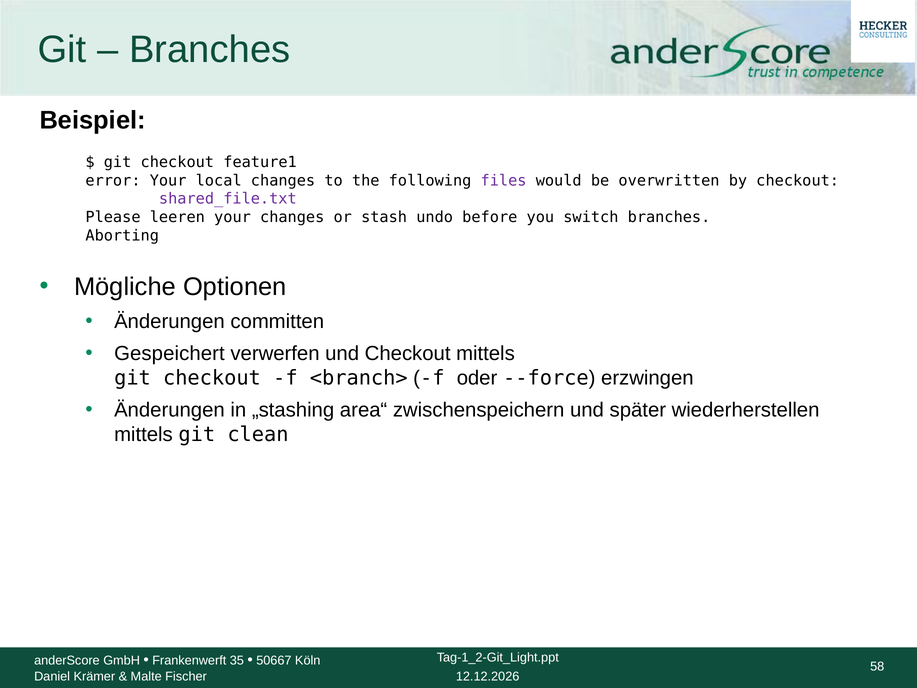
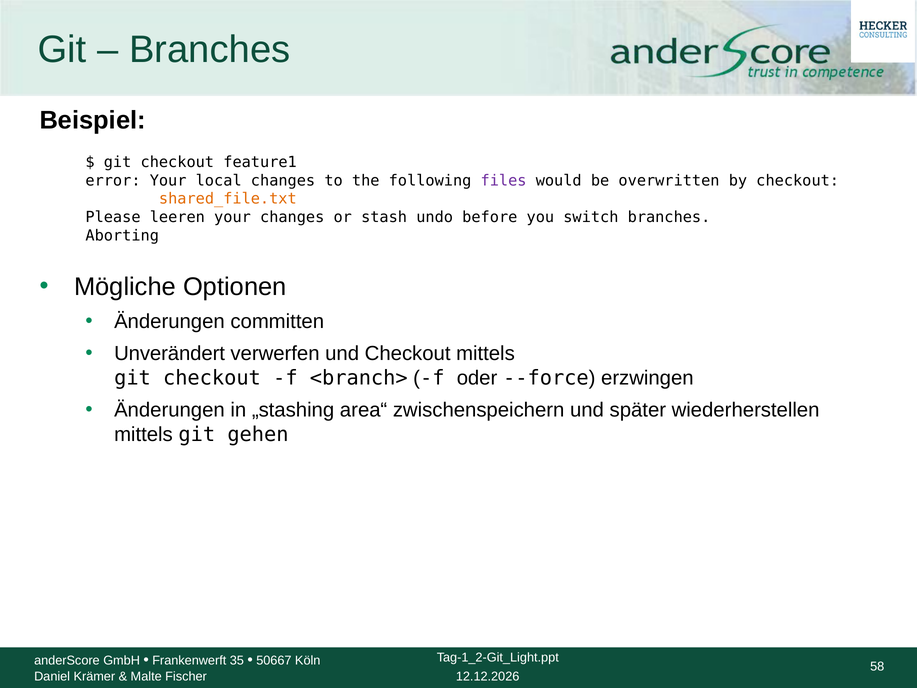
shared_file.txt colour: purple -> orange
Gespeichert: Gespeichert -> Unverändert
clean: clean -> gehen
